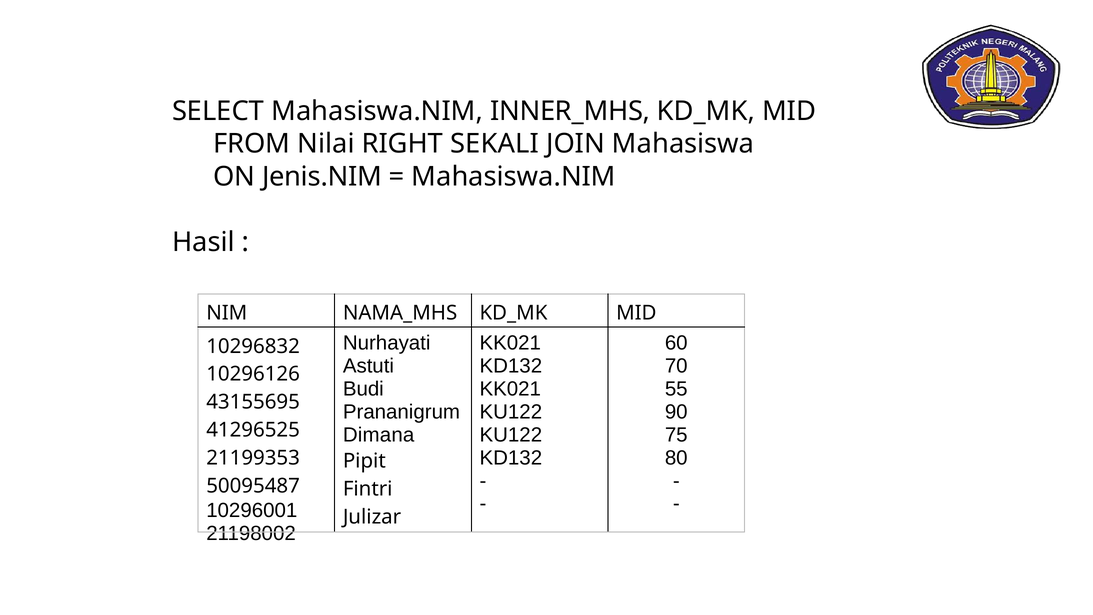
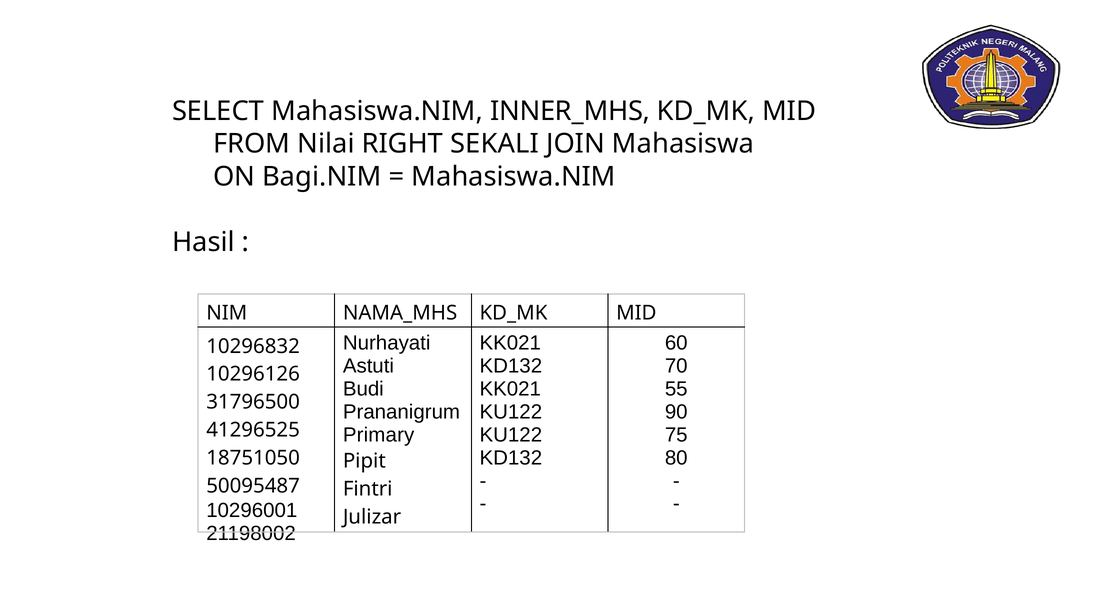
Jenis.NIM: Jenis.NIM -> Bagi.NIM
43155695: 43155695 -> 31796500
Dimana: Dimana -> Primary
21199353: 21199353 -> 18751050
